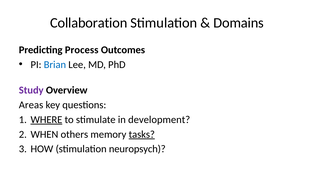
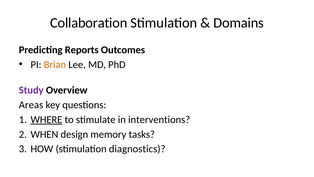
Process: Process -> Reports
Brian colour: blue -> orange
development: development -> interventions
others: others -> design
tasks underline: present -> none
neuropsych: neuropsych -> diagnostics
